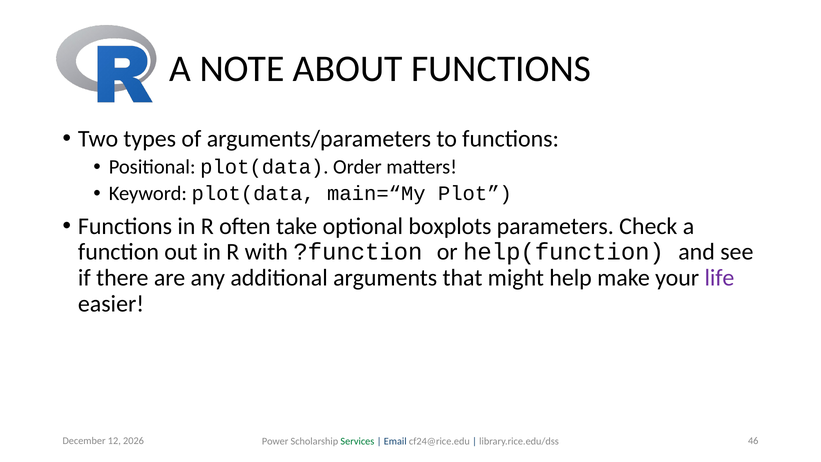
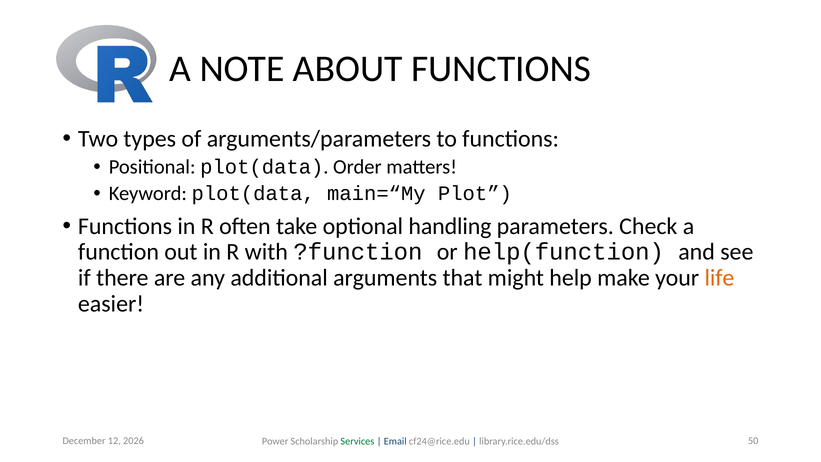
boxplots: boxplots -> handling
life colour: purple -> orange
46: 46 -> 50
